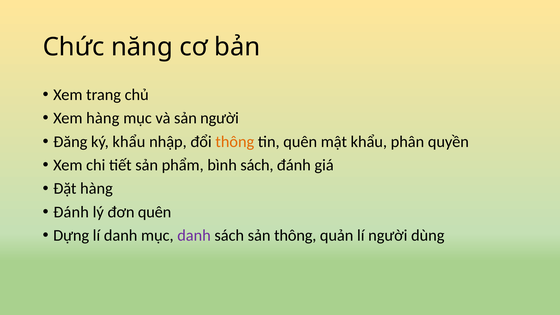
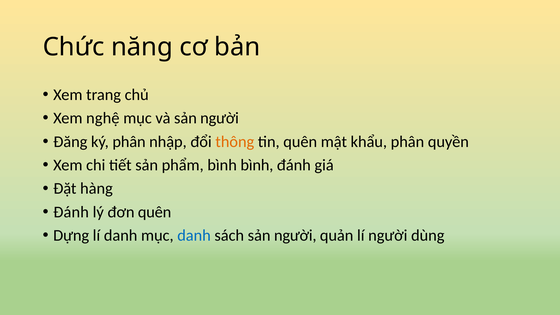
Xem hàng: hàng -> nghệ
ký khẩu: khẩu -> phân
bình sách: sách -> bình
danh at (194, 236) colour: purple -> blue
sách sản thông: thông -> người
